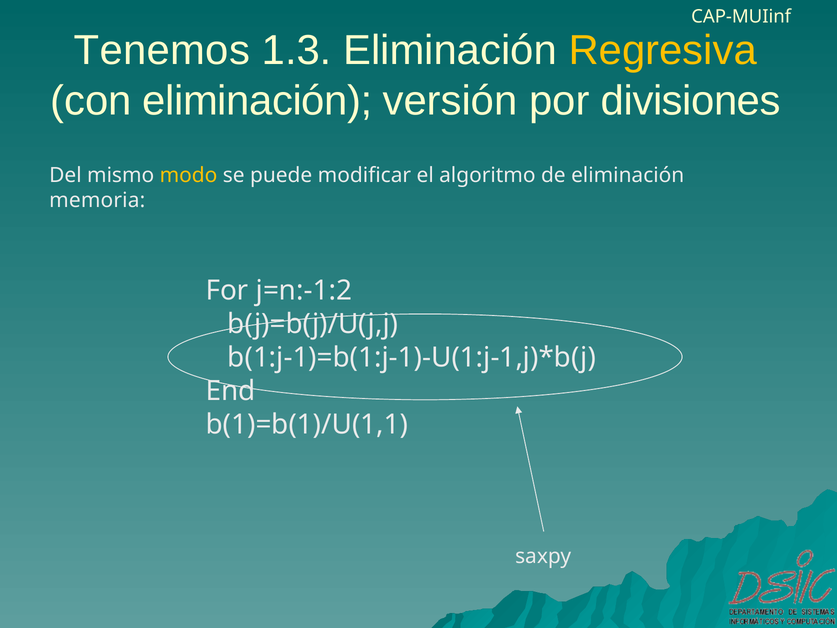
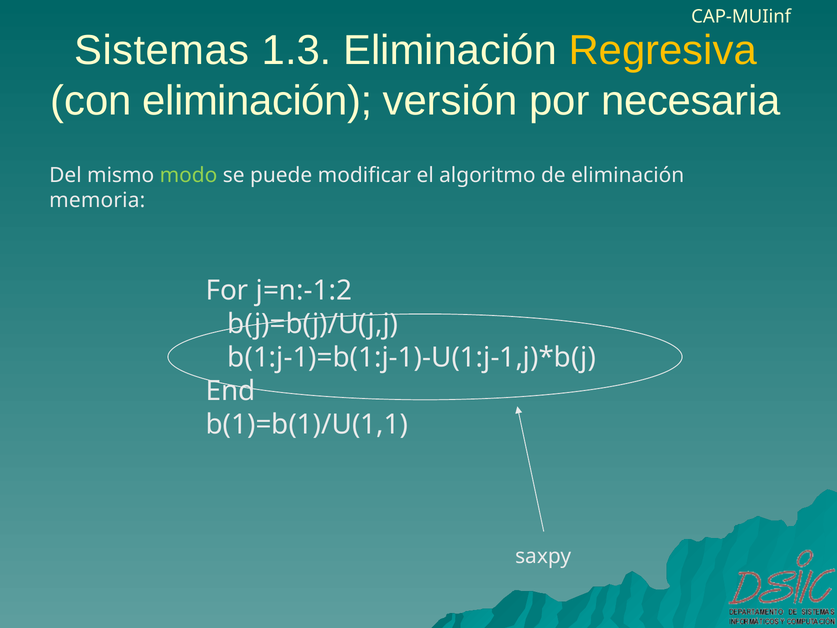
Tenemos: Tenemos -> Sistemas
divisiones: divisiones -> necesaria
modo colour: yellow -> light green
